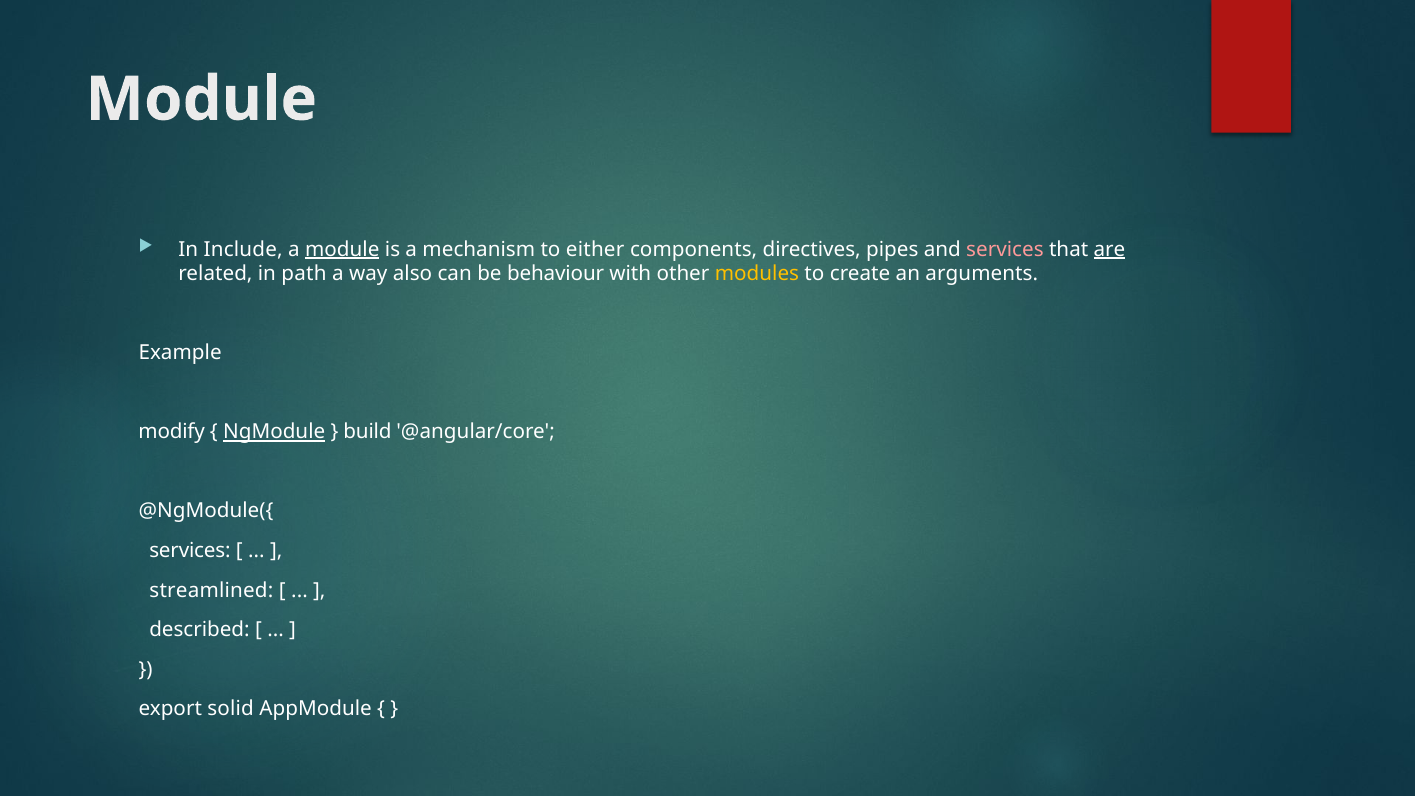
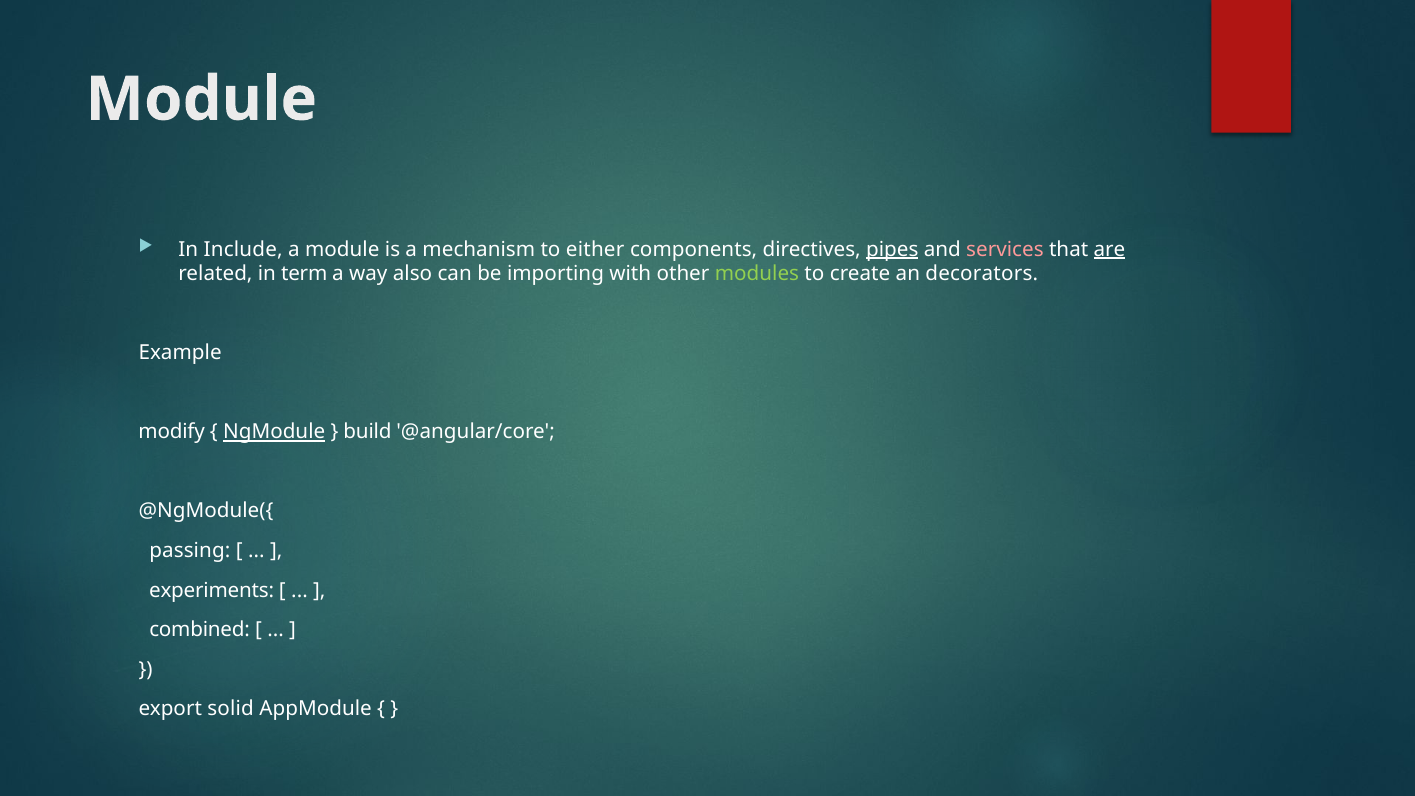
module at (342, 249) underline: present -> none
pipes underline: none -> present
path: path -> term
behaviour: behaviour -> importing
modules colour: yellow -> light green
arguments: arguments -> decorators
services at (190, 551): services -> passing
streamlined: streamlined -> experiments
described: described -> combined
